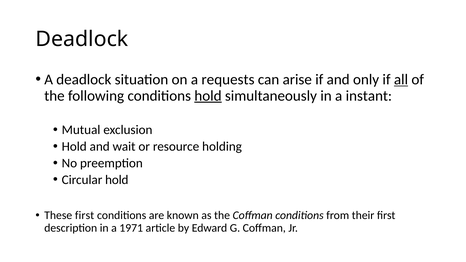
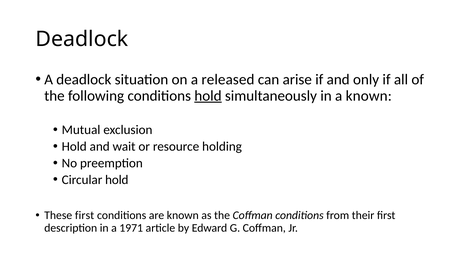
requests: requests -> released
all underline: present -> none
a instant: instant -> known
